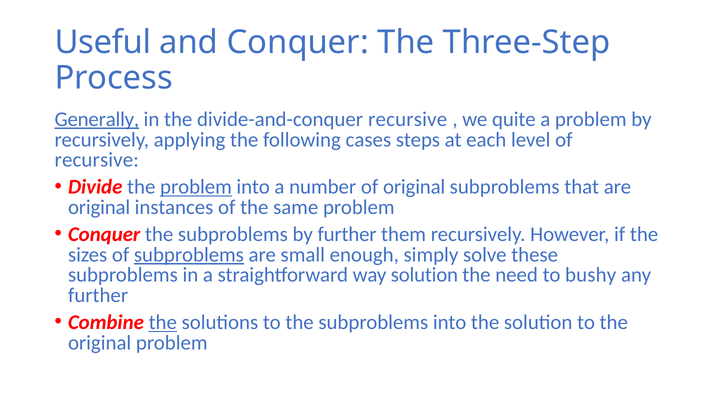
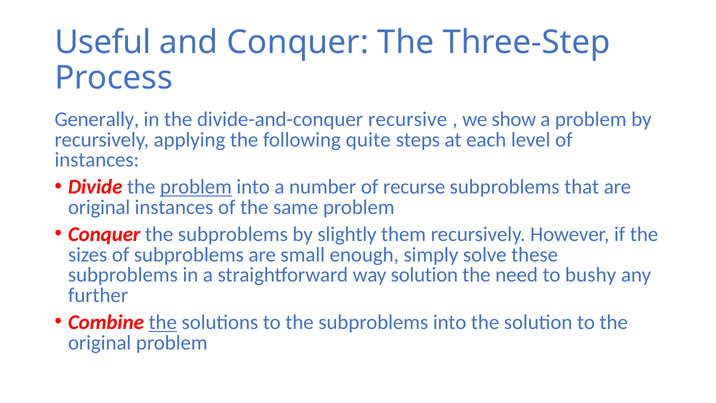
Generally underline: present -> none
quite: quite -> show
cases: cases -> quite
recursive at (97, 160): recursive -> instances
of original: original -> recurse
by further: further -> slightly
subproblems at (189, 255) underline: present -> none
